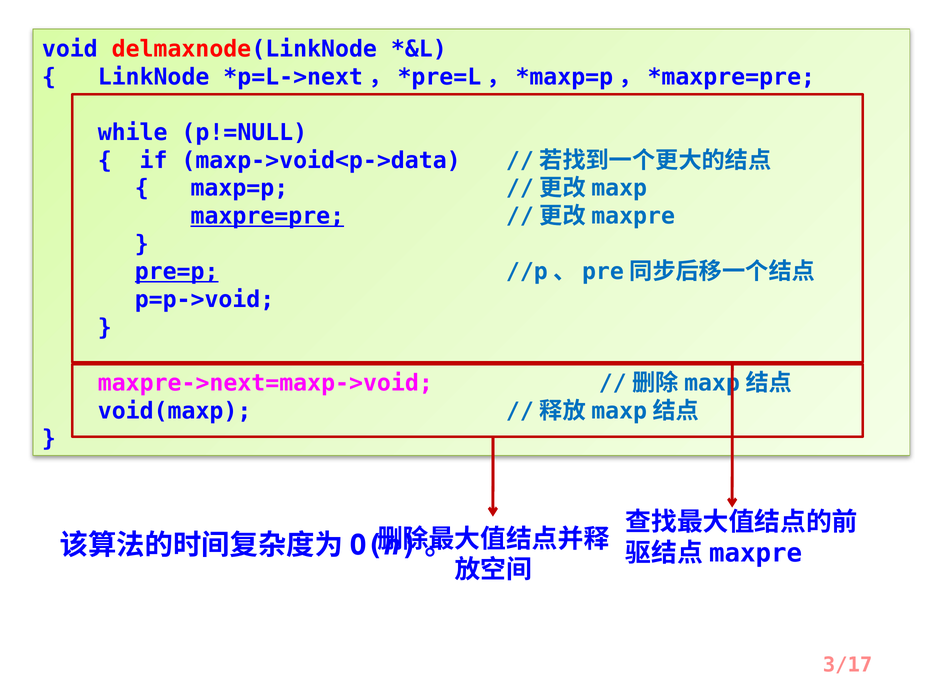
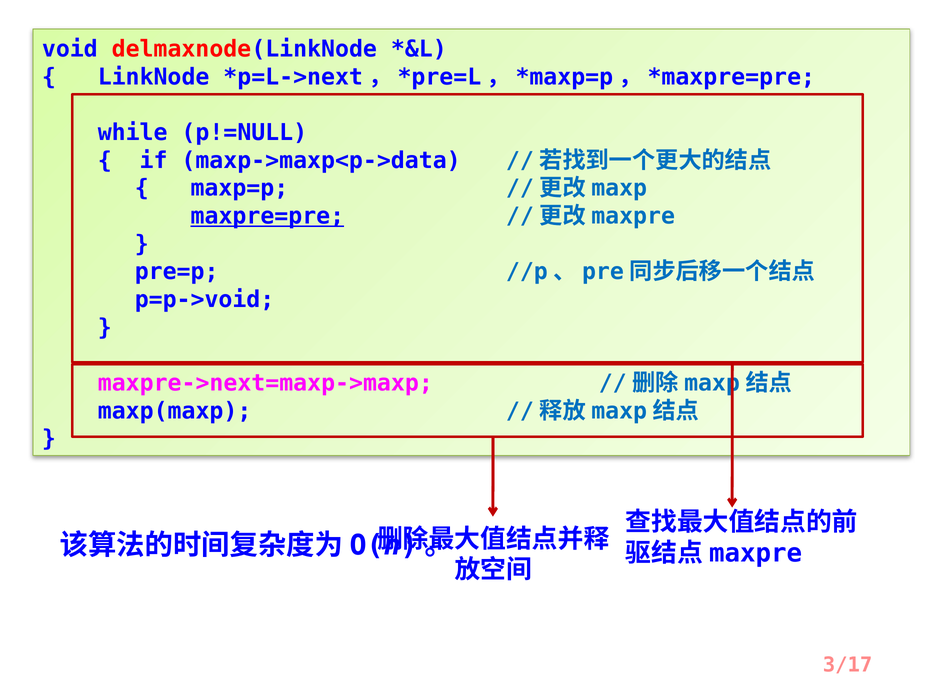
maxp->void<p->data: maxp->void<p->data -> maxp->maxp<p->data
pre=p underline: present -> none
maxpre->next=maxp->void: maxpre->next=maxp->void -> maxpre->next=maxp->maxp
void(maxp: void(maxp -> maxp(maxp
